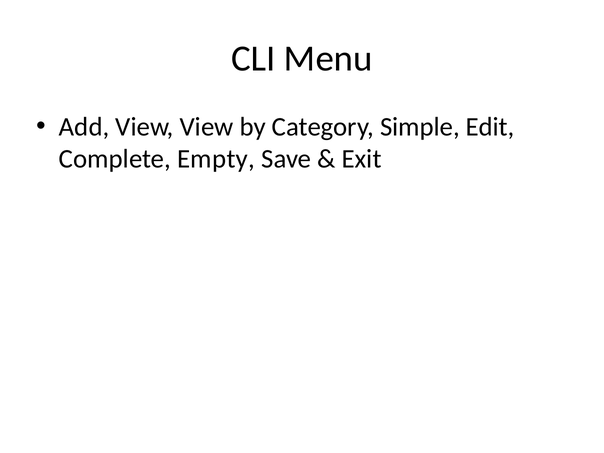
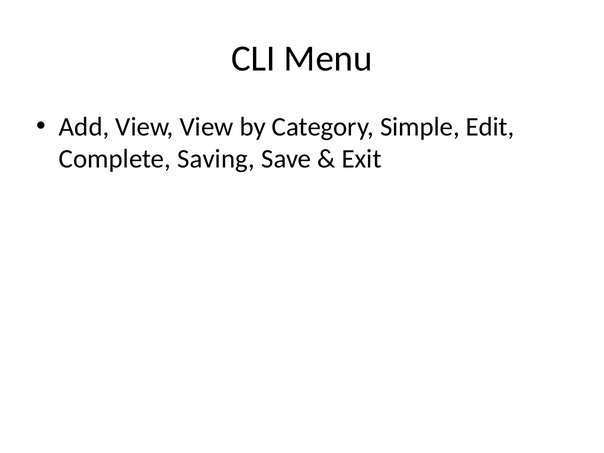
Empty: Empty -> Saving
